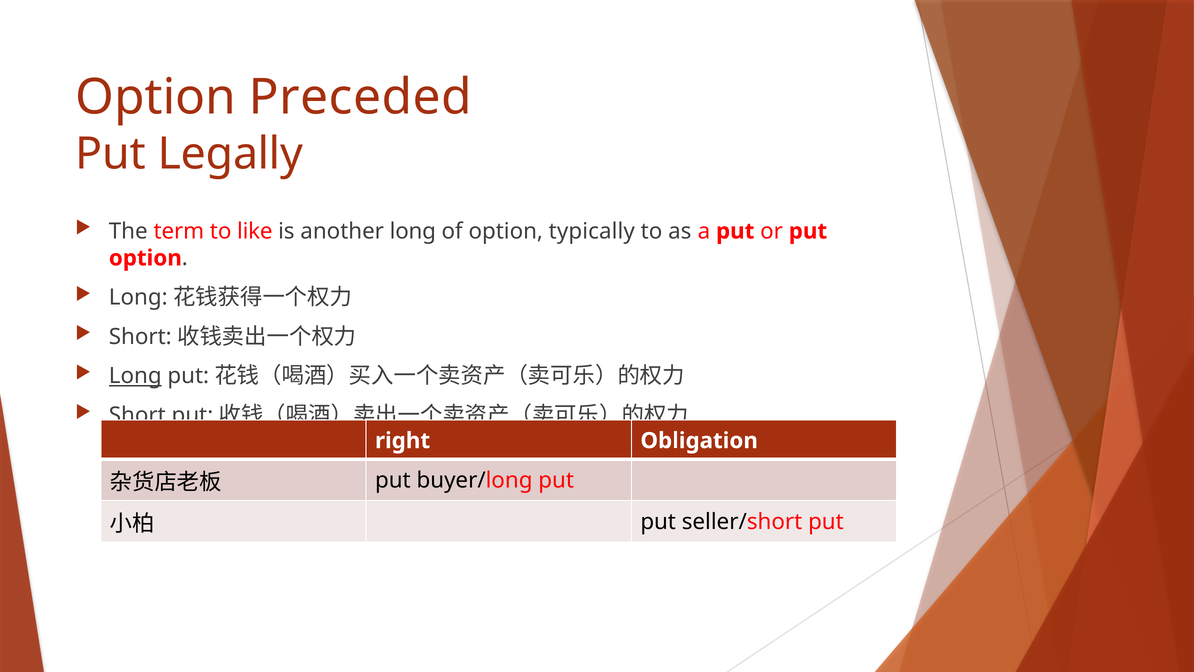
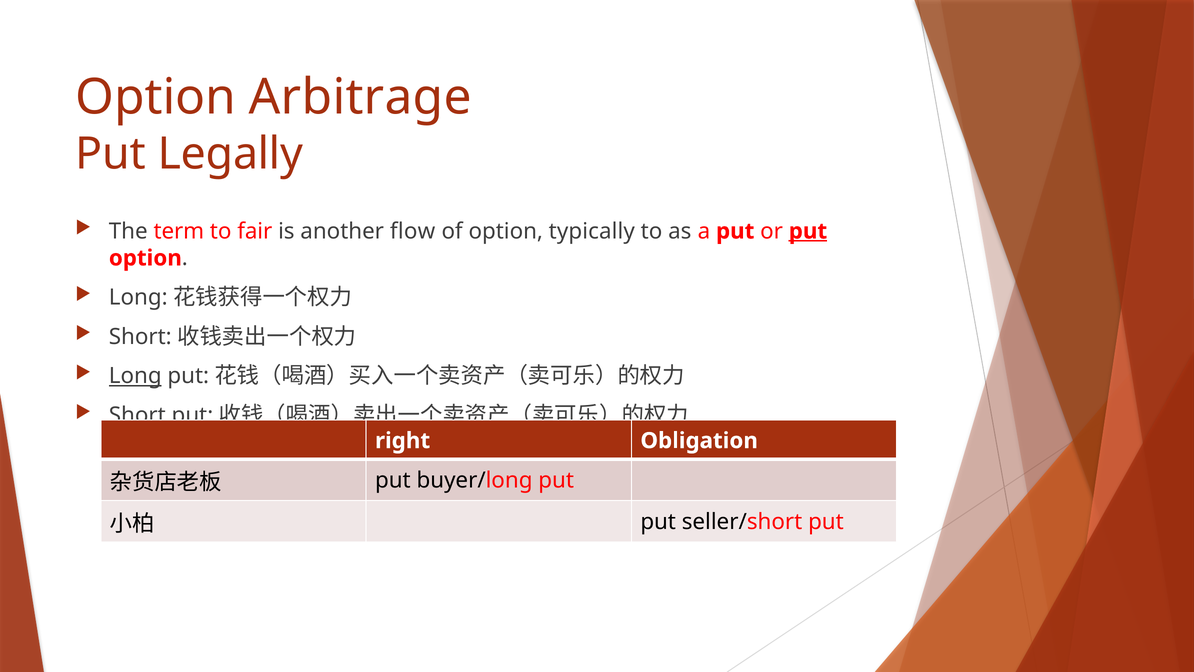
Preceded: Preceded -> Arbitrage
like: like -> fair
another long: long -> flow
put at (808, 231) underline: none -> present
